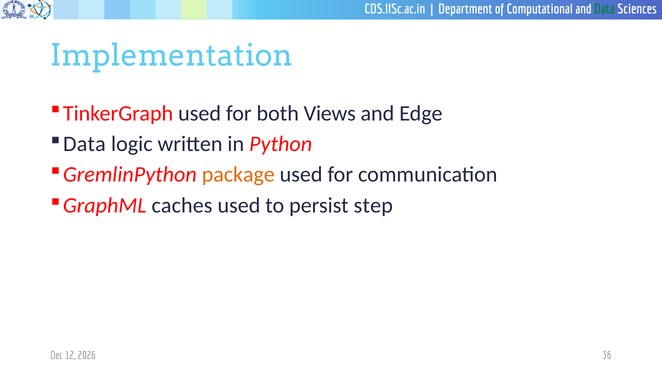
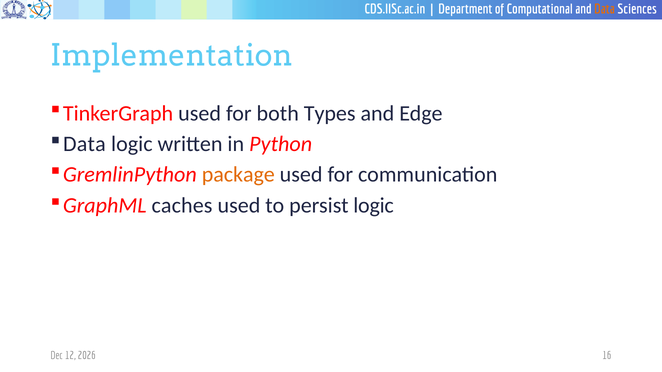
Data at (605, 9) colour: green -> orange
Views: Views -> Types
persist step: step -> logic
36: 36 -> 16
